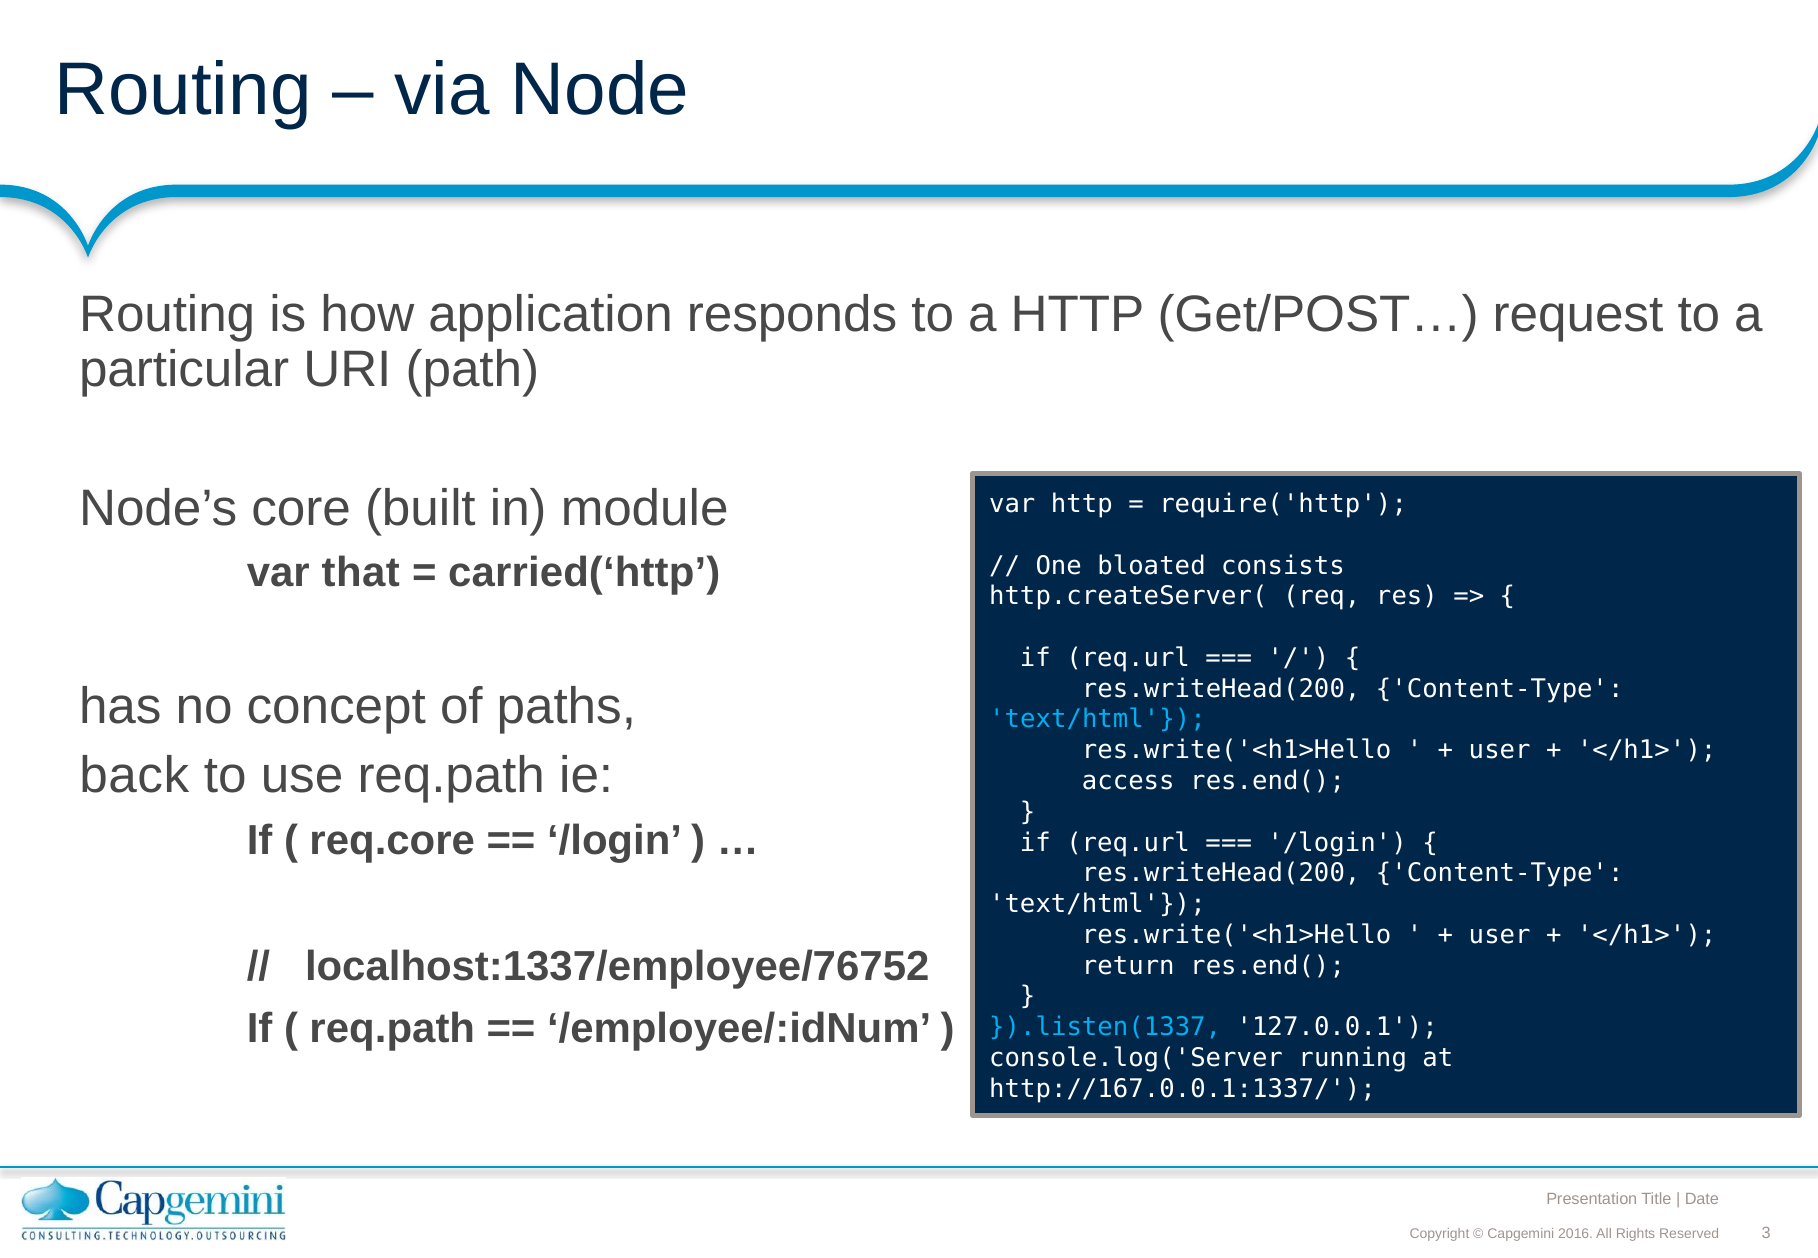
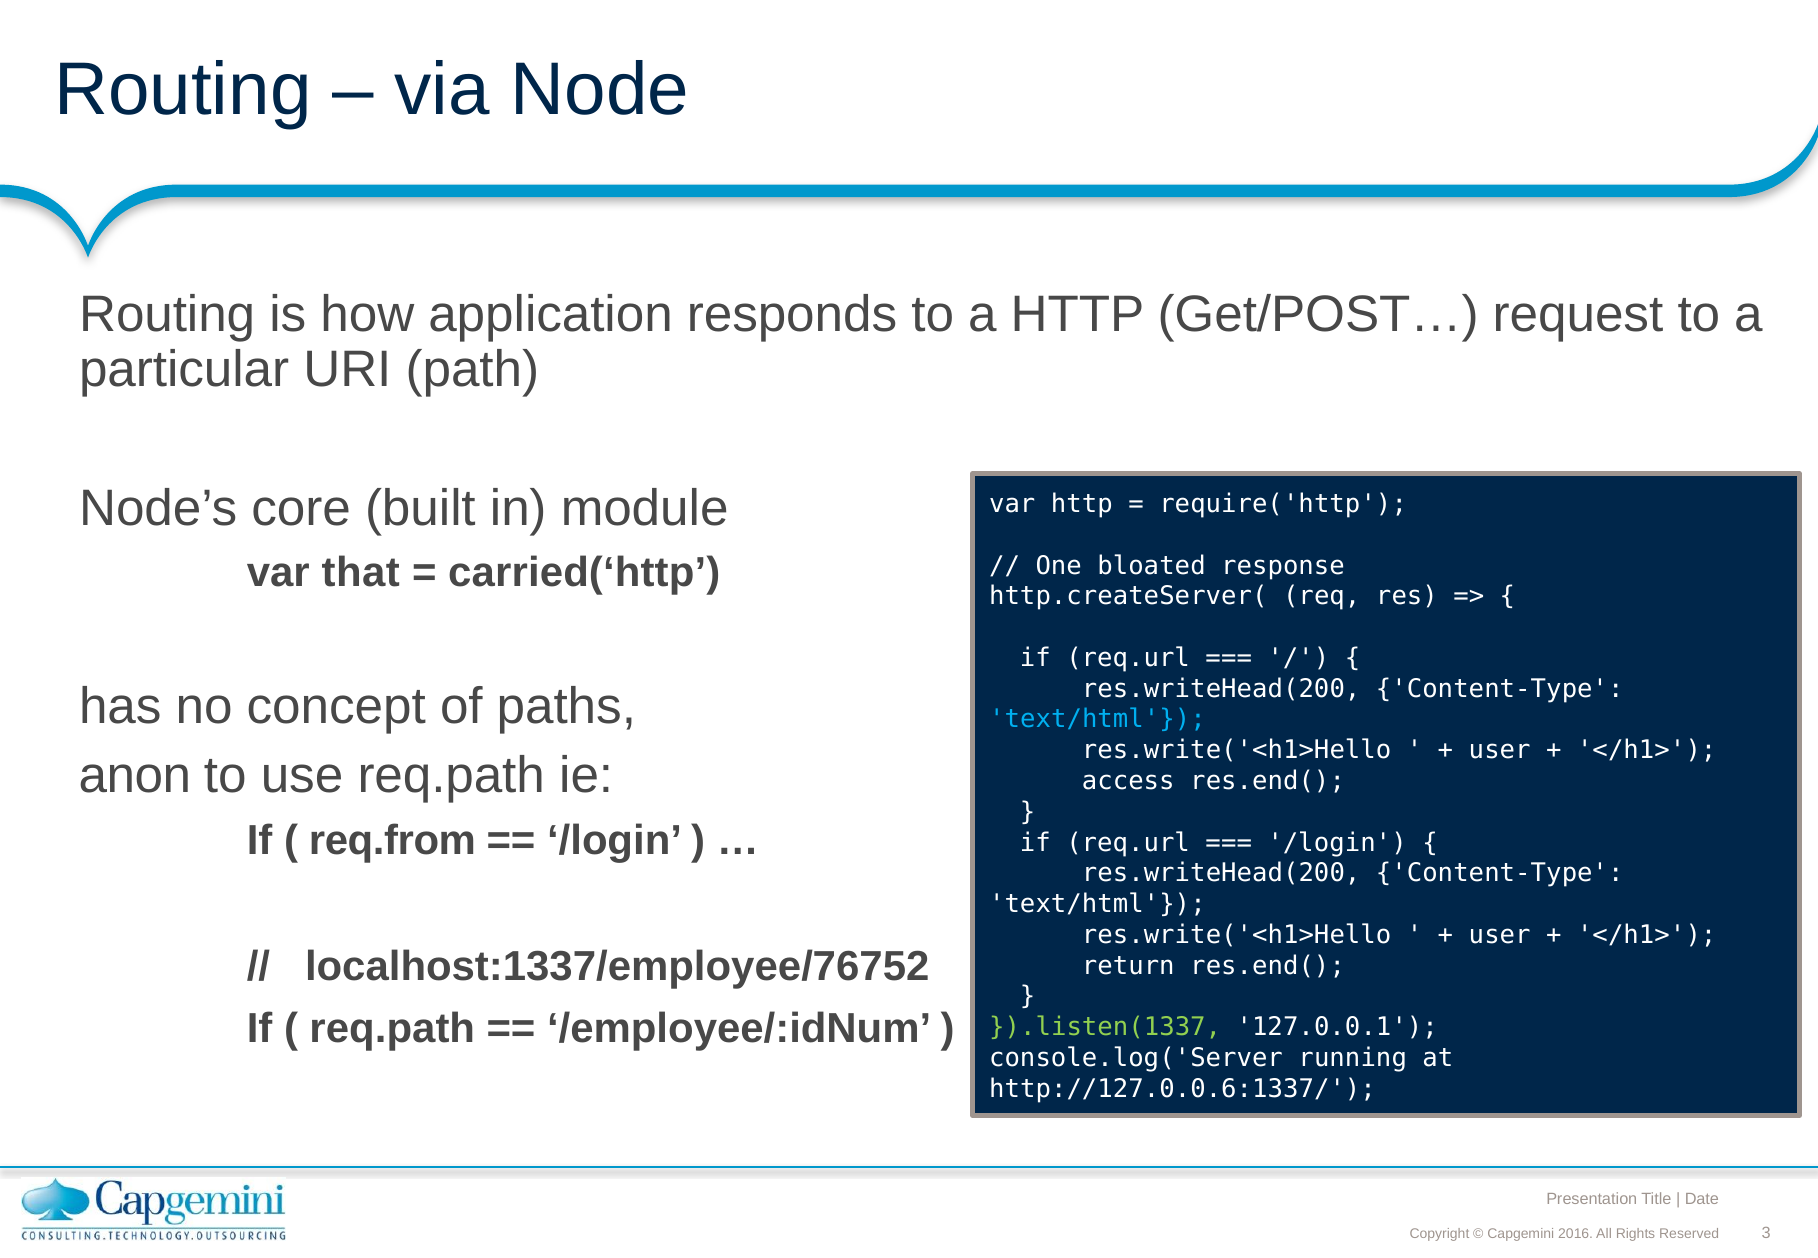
consists: consists -> response
back: back -> anon
req.core: req.core -> req.from
}).listen(1337 colour: light blue -> light green
http://167.0.0.1:1337/: http://167.0.0.1:1337/ -> http://127.0.0.6:1337/
